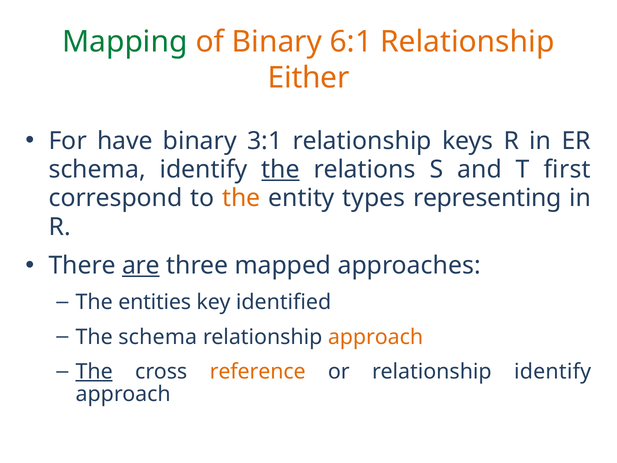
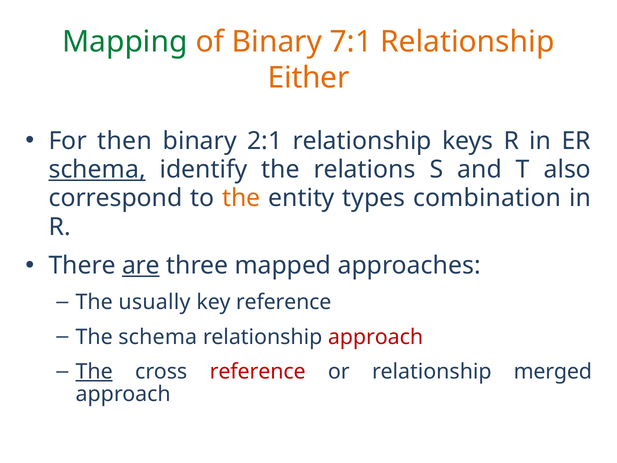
6:1: 6:1 -> 7:1
have: have -> then
3:1: 3:1 -> 2:1
schema at (97, 170) underline: none -> present
the at (281, 170) underline: present -> none
first: first -> also
representing: representing -> combination
entities: entities -> usually
key identified: identified -> reference
approach at (376, 337) colour: orange -> red
reference at (258, 371) colour: orange -> red
relationship identify: identify -> merged
